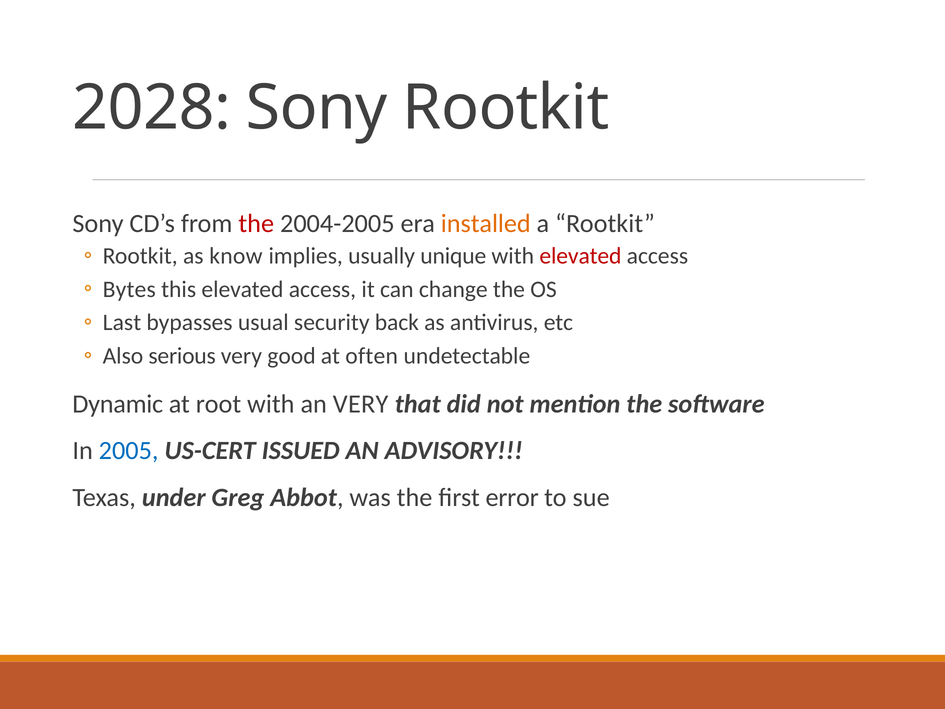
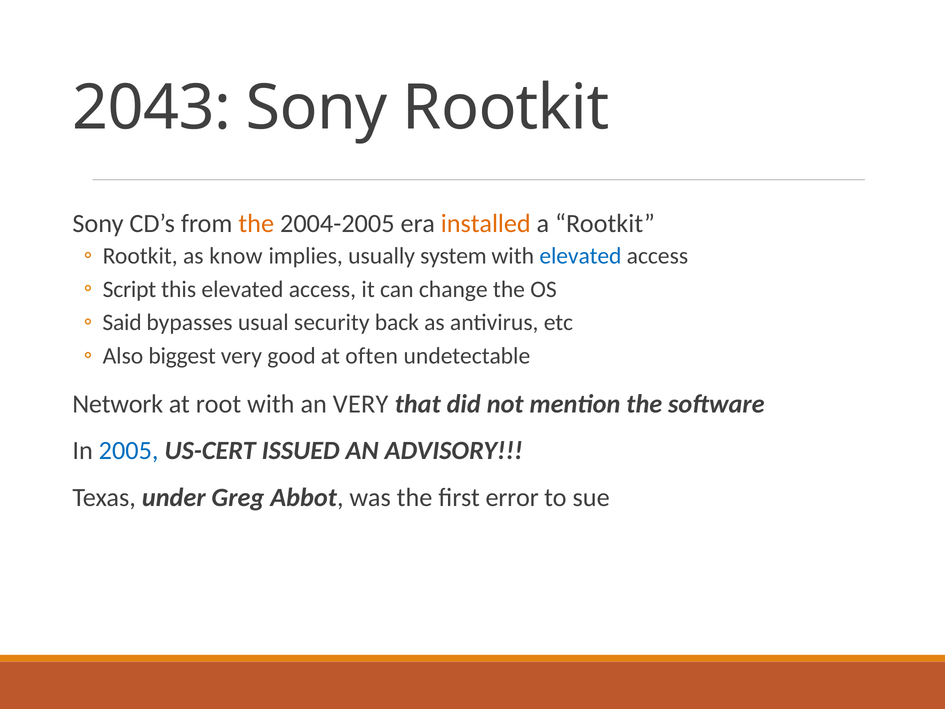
2028: 2028 -> 2043
the at (256, 223) colour: red -> orange
unique: unique -> system
elevated at (580, 256) colour: red -> blue
Bytes: Bytes -> Script
Last: Last -> Said
serious: serious -> biggest
Dynamic: Dynamic -> Network
